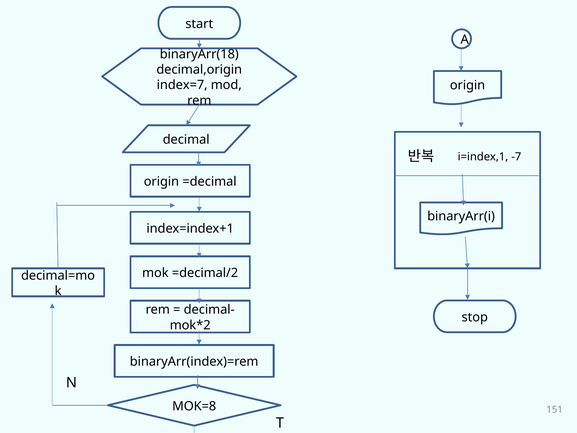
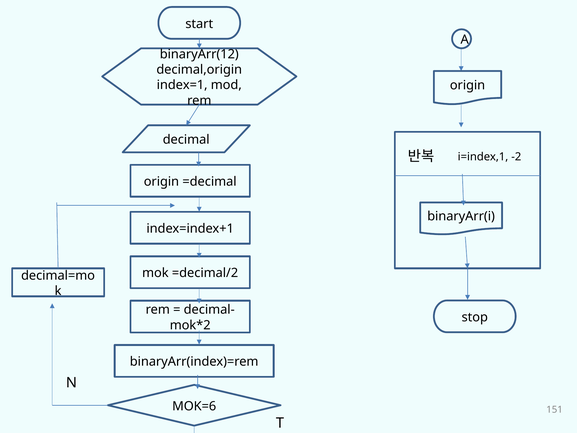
binaryArr(18: binaryArr(18 -> binaryArr(12
index=7: index=7 -> index=1
-7: -7 -> -2
MOK=8: MOK=8 -> MOK=6
